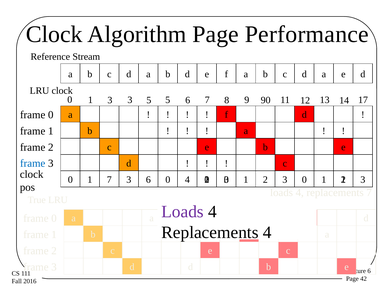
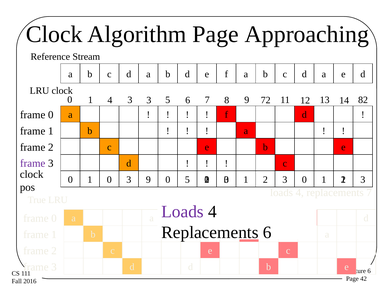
Performance: Performance -> Approaching
1 3: 3 -> 4
3 5: 5 -> 3
90: 90 -> 72
17: 17 -> 82
frame at (33, 164) colour: blue -> purple
0 1 7: 7 -> 0
3 6: 6 -> 9
0 4: 4 -> 5
4 at (267, 233): 4 -> 6
